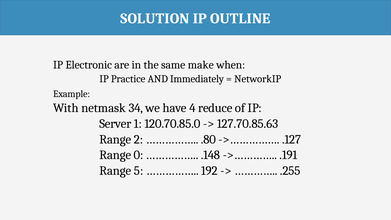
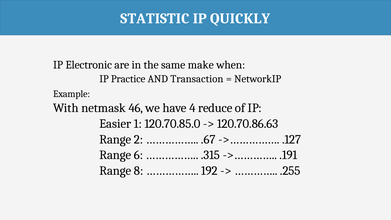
SOLUTION: SOLUTION -> STATISTIC
OUTLINE: OUTLINE -> QUICKLY
Immediately: Immediately -> Transaction
34: 34 -> 46
Server: Server -> Easier
127.70.85.63: 127.70.85.63 -> 120.70.86.63
.80: .80 -> .67
0: 0 -> 6
.148: .148 -> .315
5: 5 -> 8
